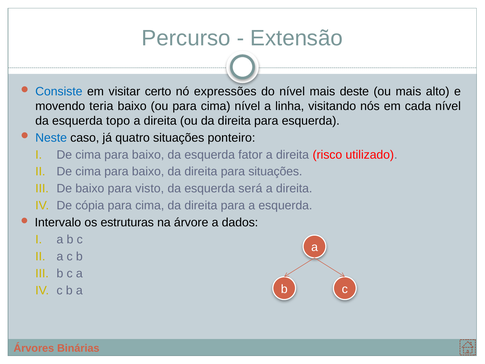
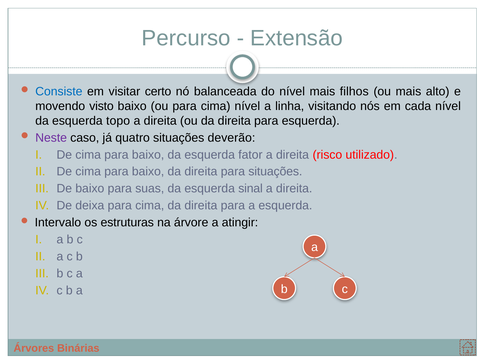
expressões: expressões -> balanceada
deste: deste -> filhos
teria: teria -> visto
Neste colour: blue -> purple
ponteiro: ponteiro -> deverão
visto: visto -> suas
será: será -> sinal
cópia: cópia -> deixa
dados: dados -> atingir
